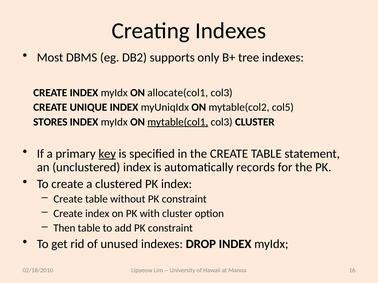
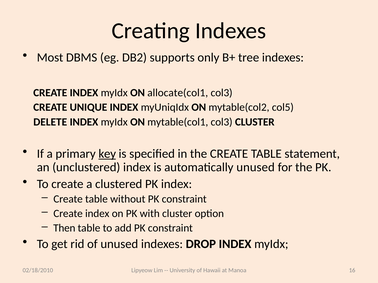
STORES: STORES -> DELETE
mytable(col1 underline: present -> none
automatically records: records -> unused
